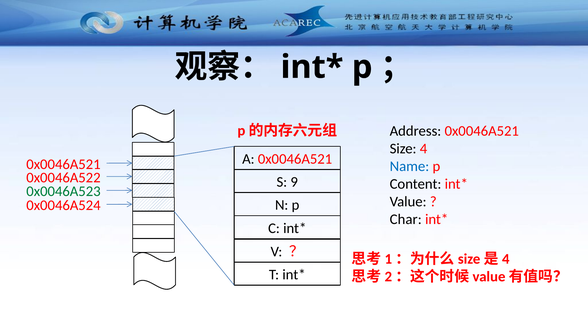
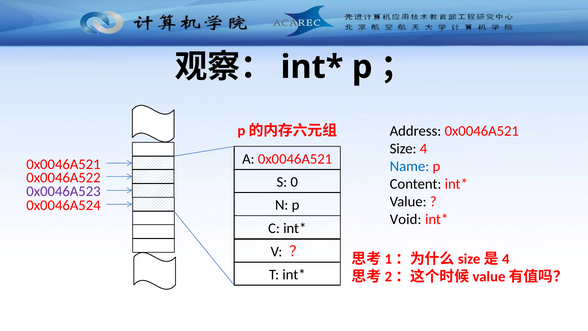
9: 9 -> 0
0x0046A523 colour: green -> purple
Char: Char -> Void
